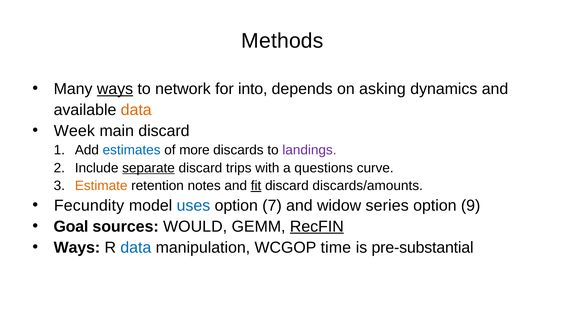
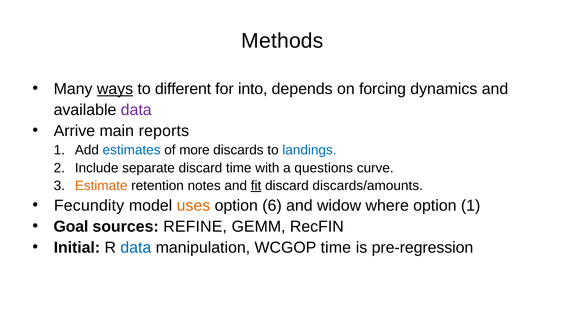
network: network -> different
asking: asking -> forcing
data at (136, 110) colour: orange -> purple
Week: Week -> Arrive
main discard: discard -> reports
landings colour: purple -> blue
separate underline: present -> none
discard trips: trips -> time
uses colour: blue -> orange
7: 7 -> 6
series: series -> where
option 9: 9 -> 1
WOULD: WOULD -> REFINE
RecFIN underline: present -> none
Ways at (77, 247): Ways -> Initial
pre-substantial: pre-substantial -> pre-regression
